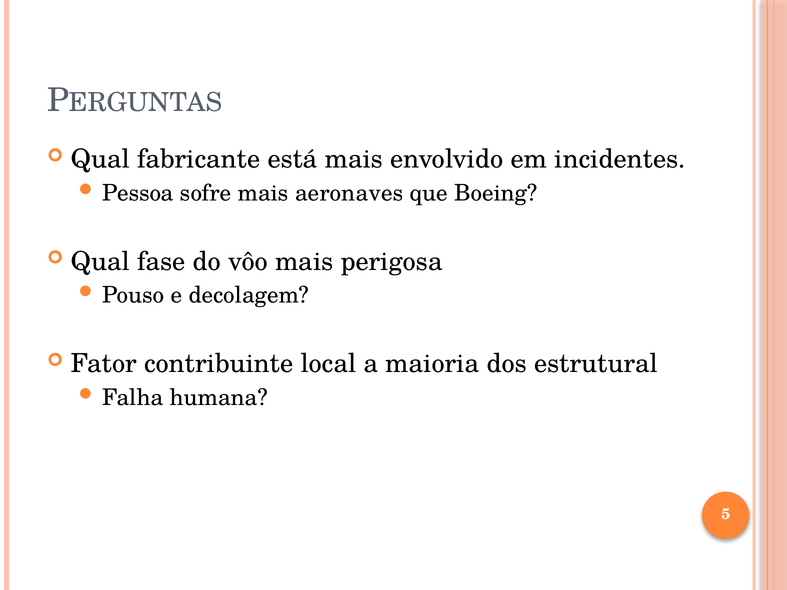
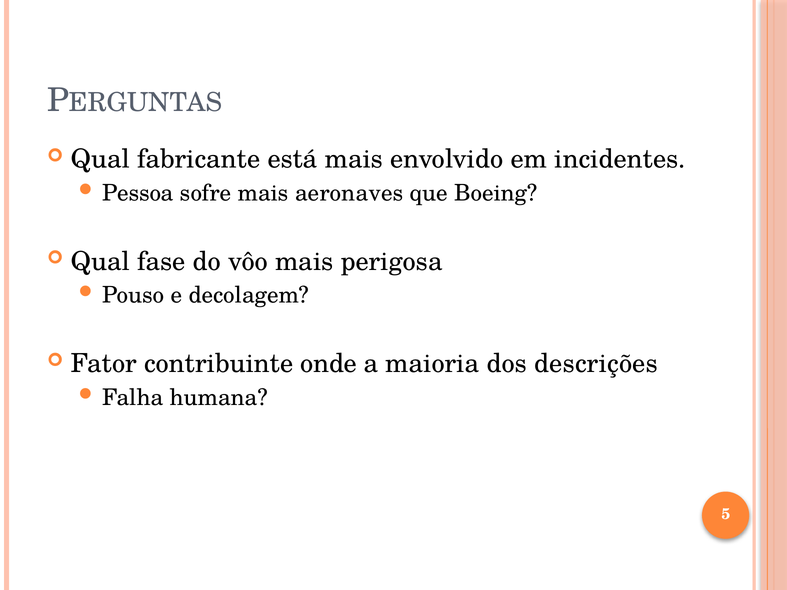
local: local -> onde
estrutural: estrutural -> descrições
